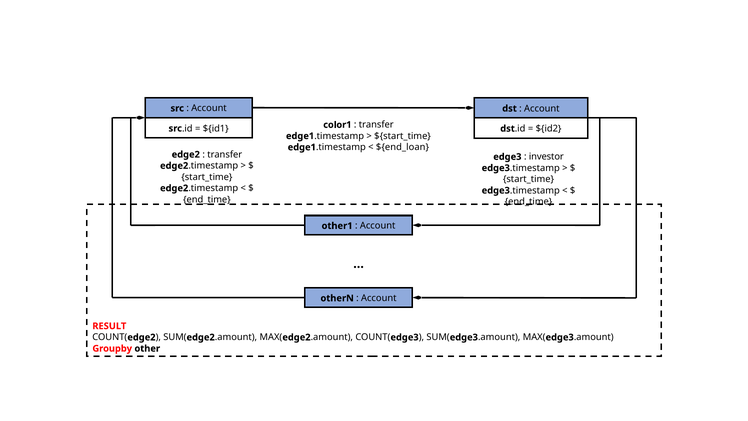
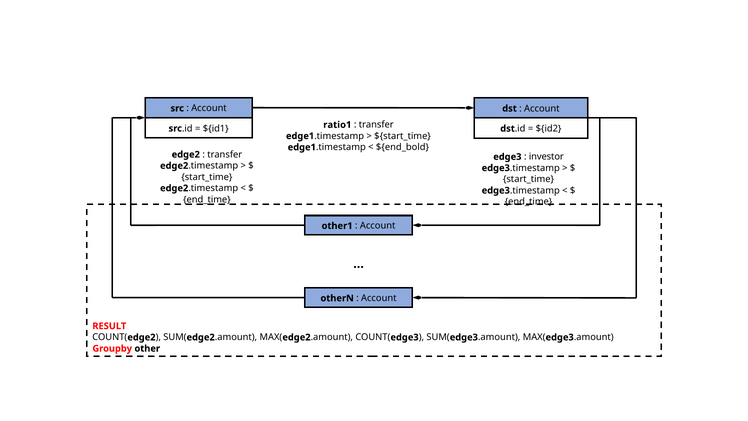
color1: color1 -> ratio1
${end_loan: ${end_loan -> ${end_bold
